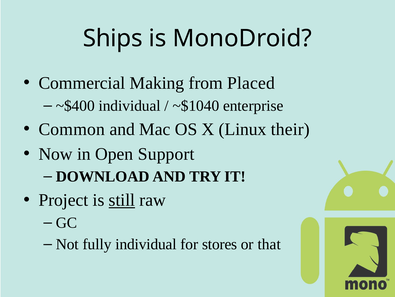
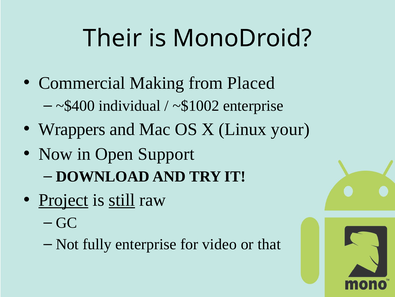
Ships: Ships -> Their
~$1040: ~$1040 -> ~$1002
Common: Common -> Wrappers
their: their -> your
Project underline: none -> present
fully individual: individual -> enterprise
stores: stores -> video
